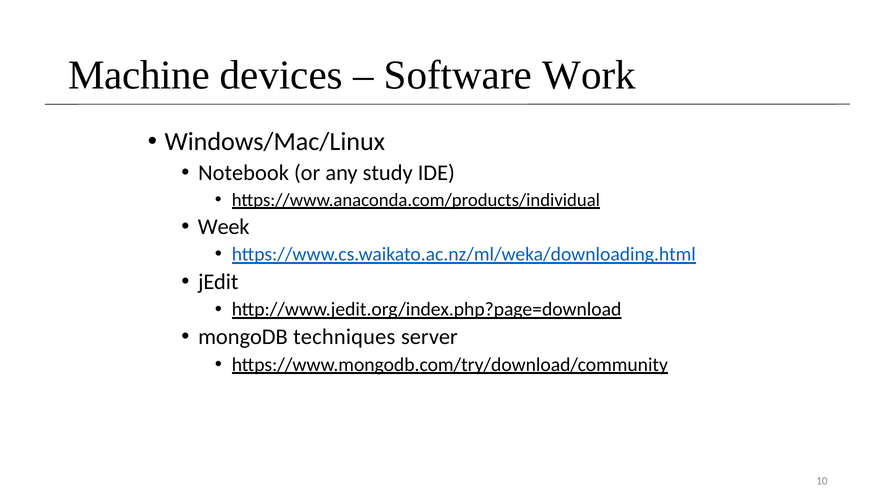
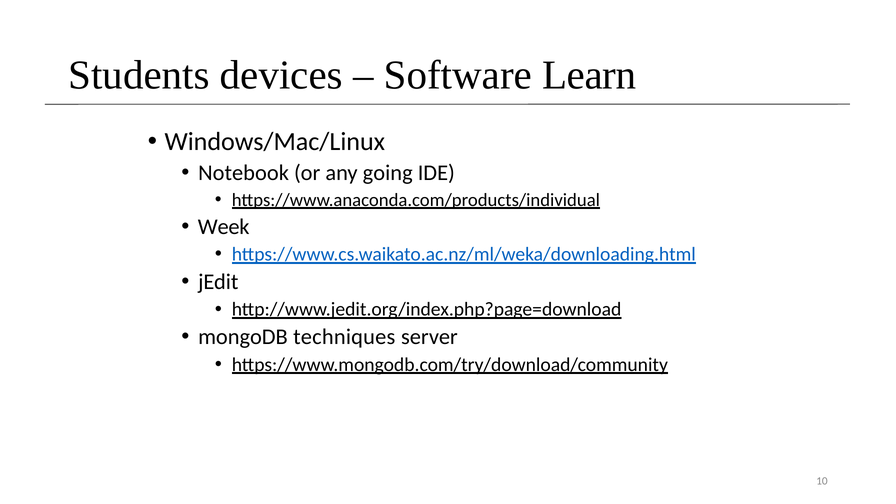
Machine: Machine -> Students
Work: Work -> Learn
study: study -> going
